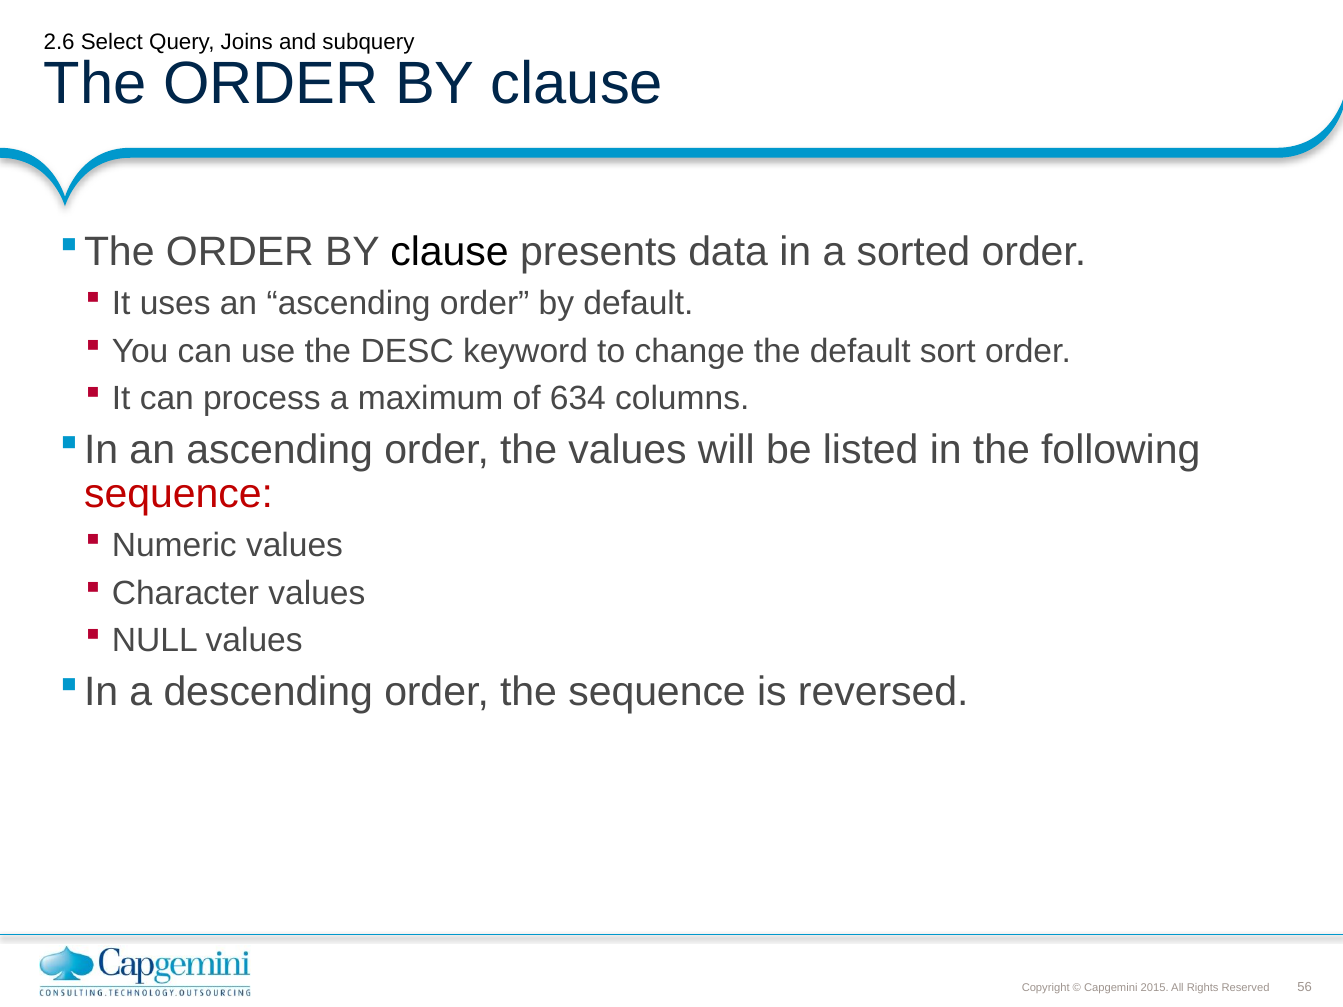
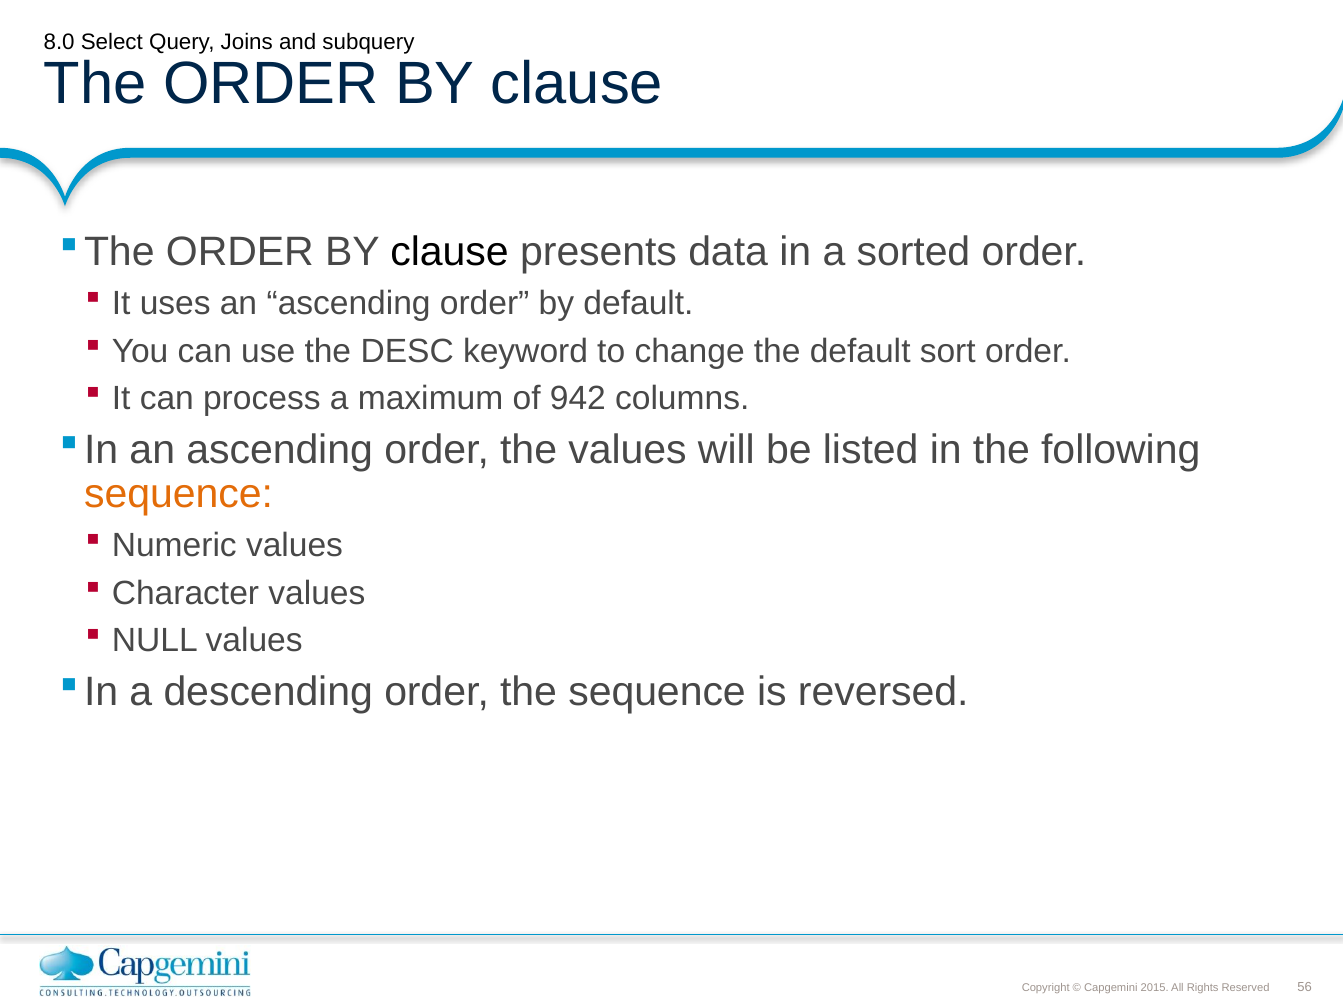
2.6: 2.6 -> 8.0
634: 634 -> 942
sequence at (179, 494) colour: red -> orange
